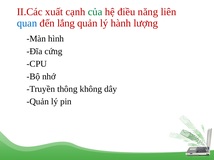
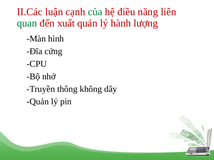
xuất: xuất -> luận
quan colour: blue -> green
lắng: lắng -> xuất
